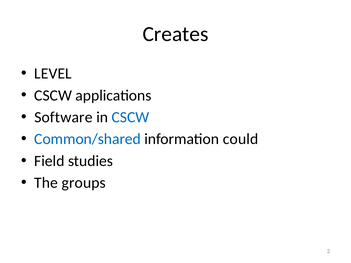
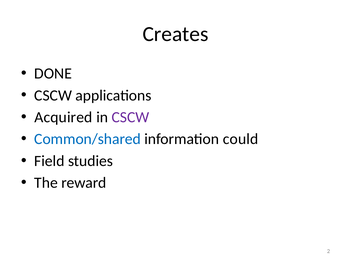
LEVEL: LEVEL -> DONE
Software: Software -> Acquired
CSCW at (130, 117) colour: blue -> purple
groups: groups -> reward
